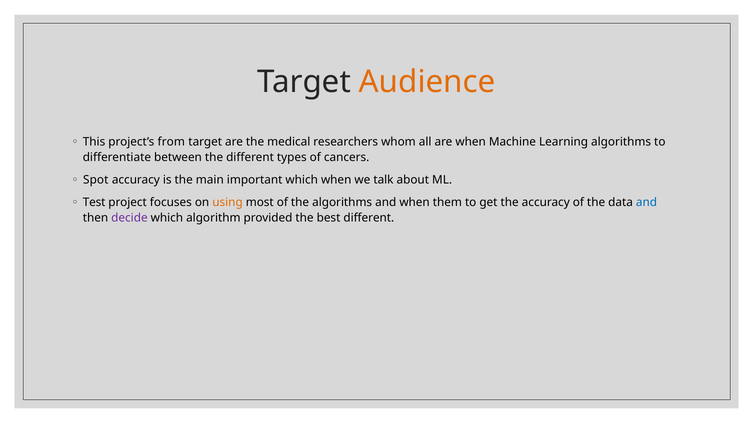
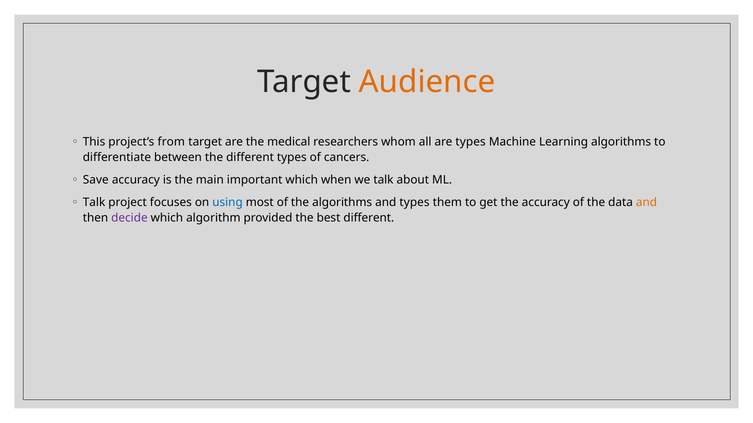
are when: when -> types
Spot: Spot -> Save
Test at (94, 203): Test -> Talk
using colour: orange -> blue
and when: when -> types
and at (646, 203) colour: blue -> orange
